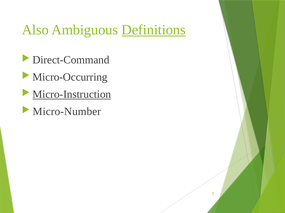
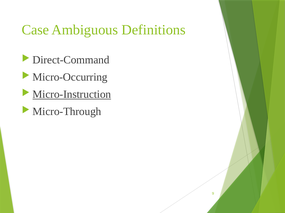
Also: Also -> Case
Definitions underline: present -> none
Micro-Number: Micro-Number -> Micro-Through
